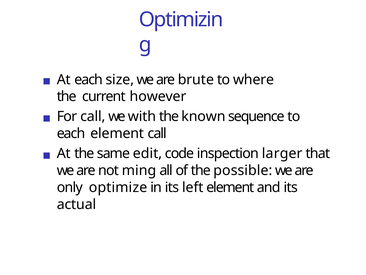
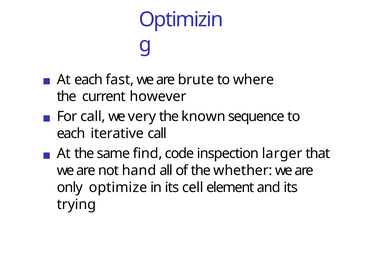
size: size -> fast
with: with -> very
each element: element -> iterative
edit: edit -> find
ming: ming -> hand
possible: possible -> whether
left: left -> cell
actual: actual -> trying
